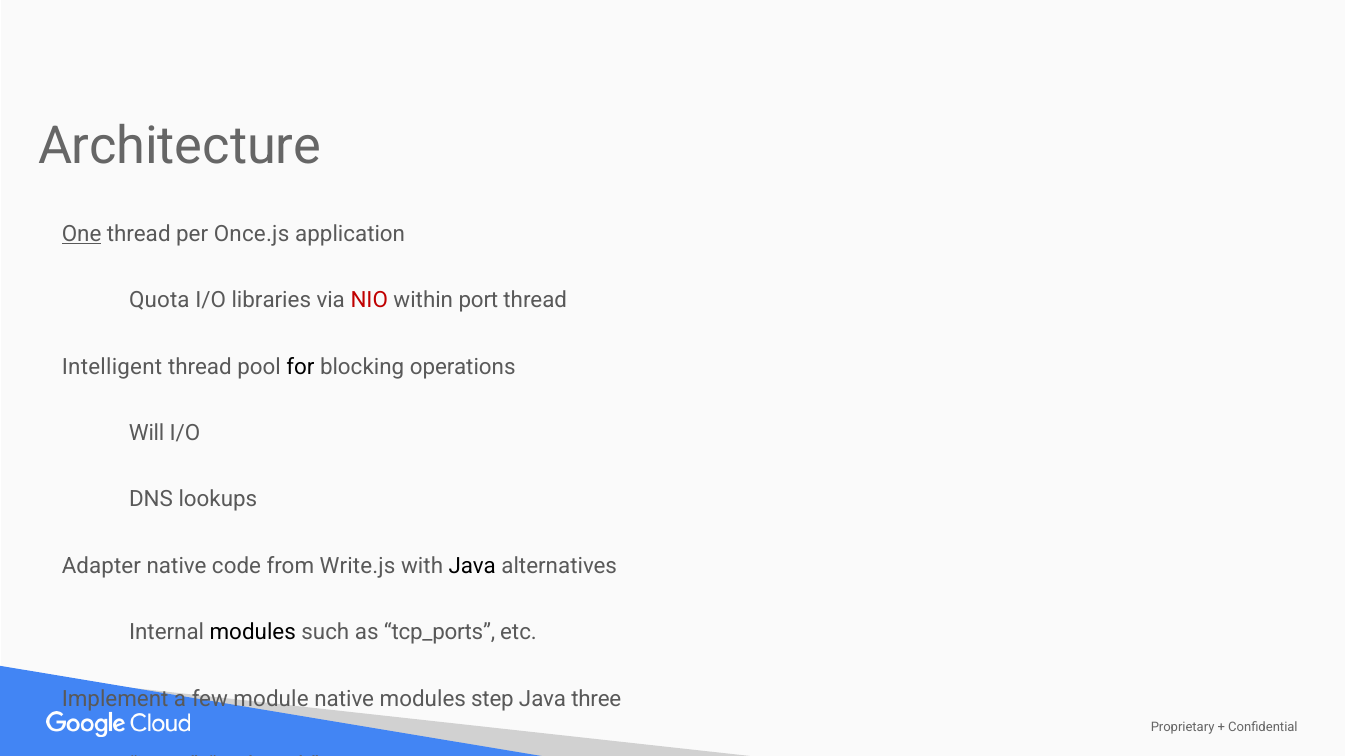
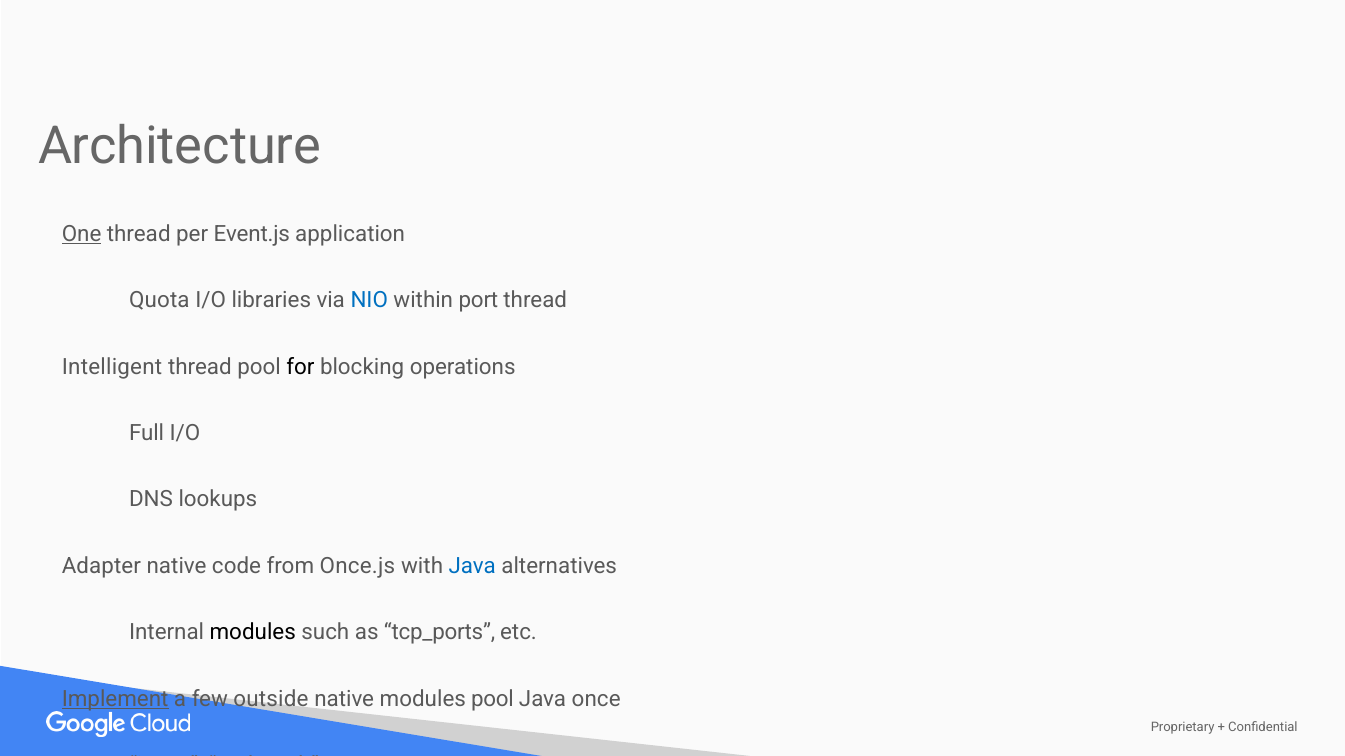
Once.js: Once.js -> Event.js
NIO colour: red -> blue
Will: Will -> Full
Write.js: Write.js -> Once.js
Java at (472, 567) colour: black -> blue
Implement underline: none -> present
module: module -> outside
modules step: step -> pool
three: three -> once
